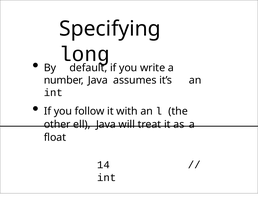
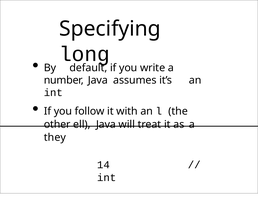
float: float -> they
